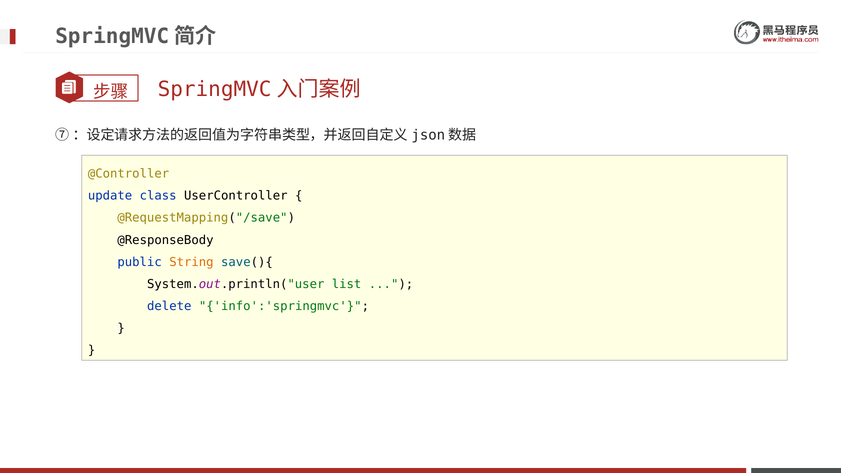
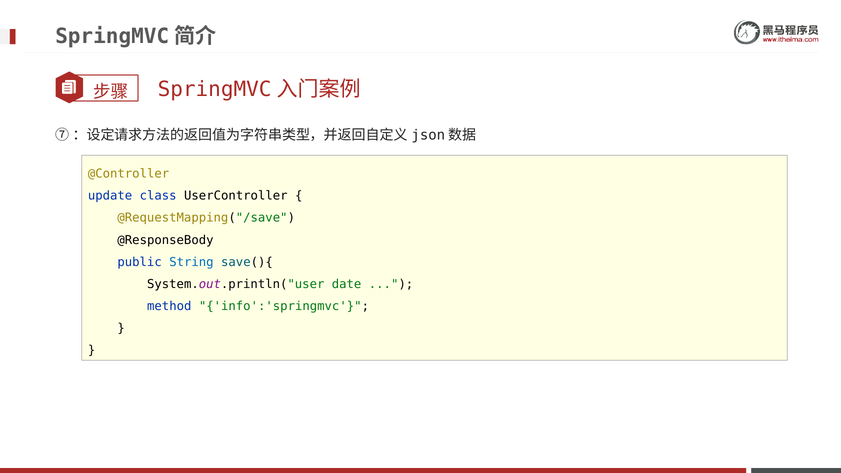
String colour: orange -> blue
list: list -> date
delete: delete -> method
